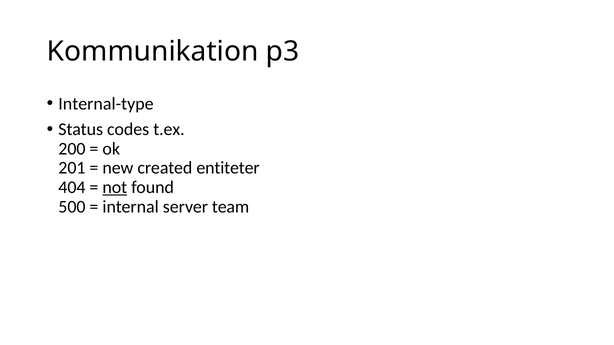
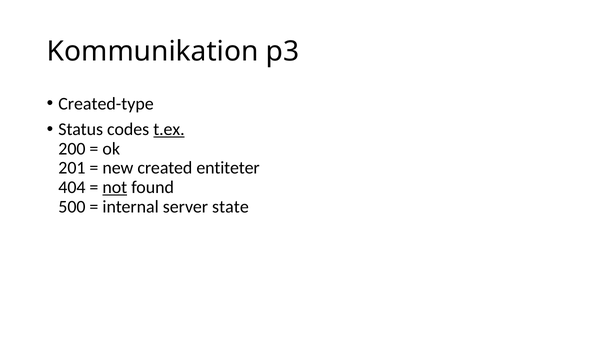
Internal-type: Internal-type -> Created-type
t.ex underline: none -> present
team: team -> state
